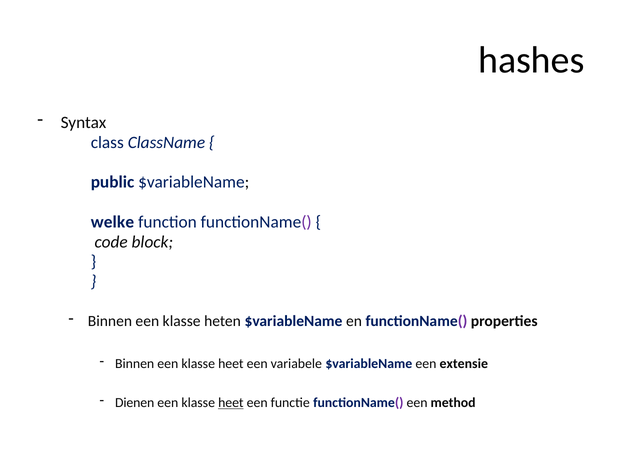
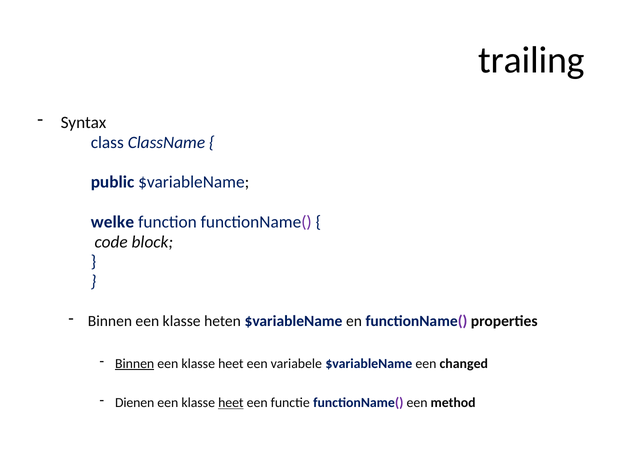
hashes: hashes -> trailing
Binnen at (135, 364) underline: none -> present
extensie: extensie -> changed
